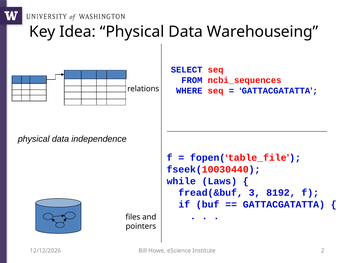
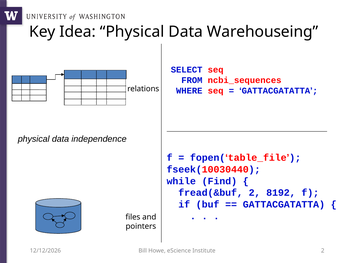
Laws: Laws -> Find
fread(&buf 3: 3 -> 2
